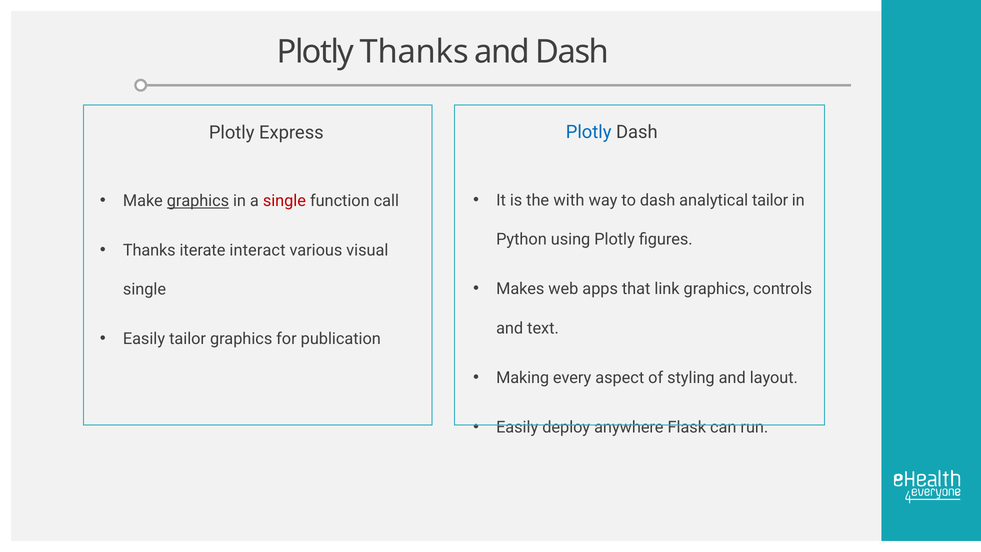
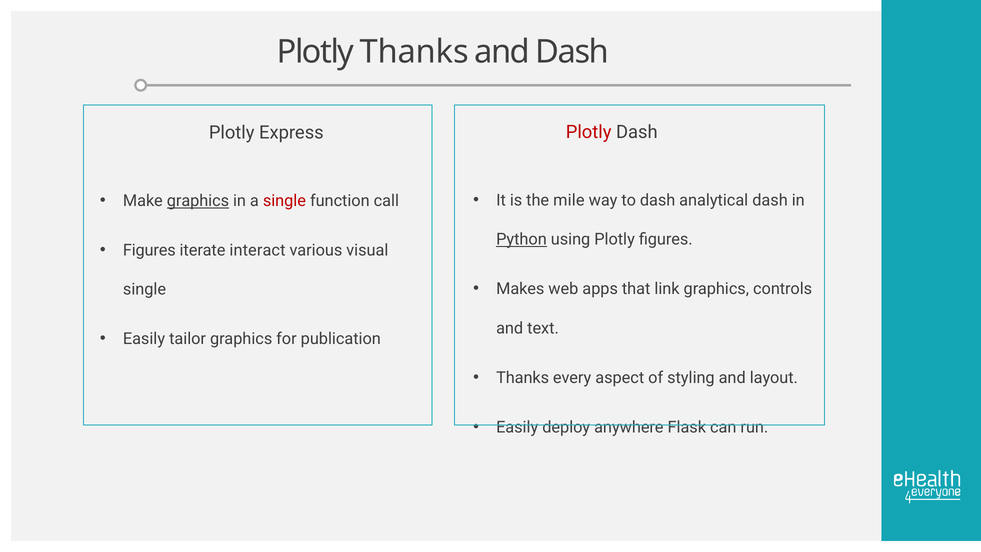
Plotly at (589, 132) colour: blue -> red
with: with -> mile
analytical tailor: tailor -> dash
Python underline: none -> present
Thanks at (149, 250): Thanks -> Figures
Making at (523, 378): Making -> Thanks
